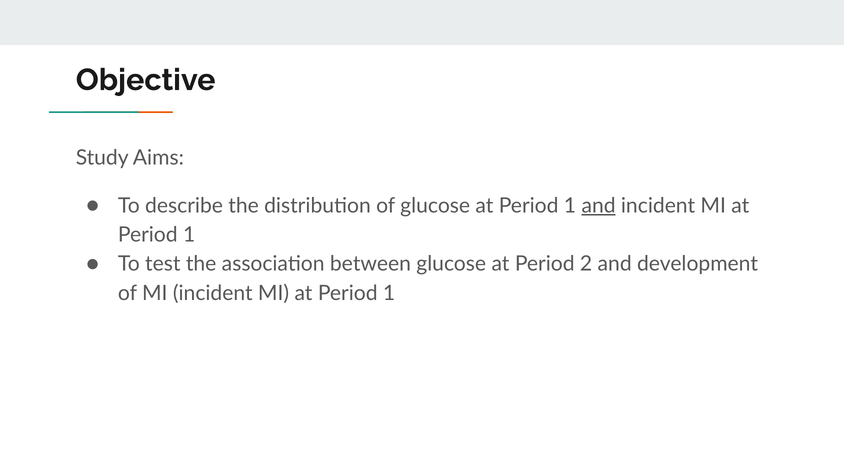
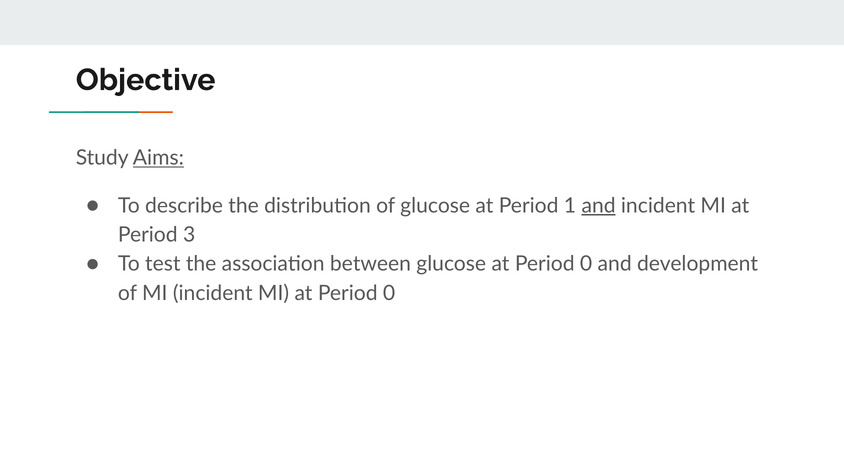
Aims underline: none -> present
1 at (189, 235): 1 -> 3
glucose at Period 2: 2 -> 0
1 at (389, 293): 1 -> 0
